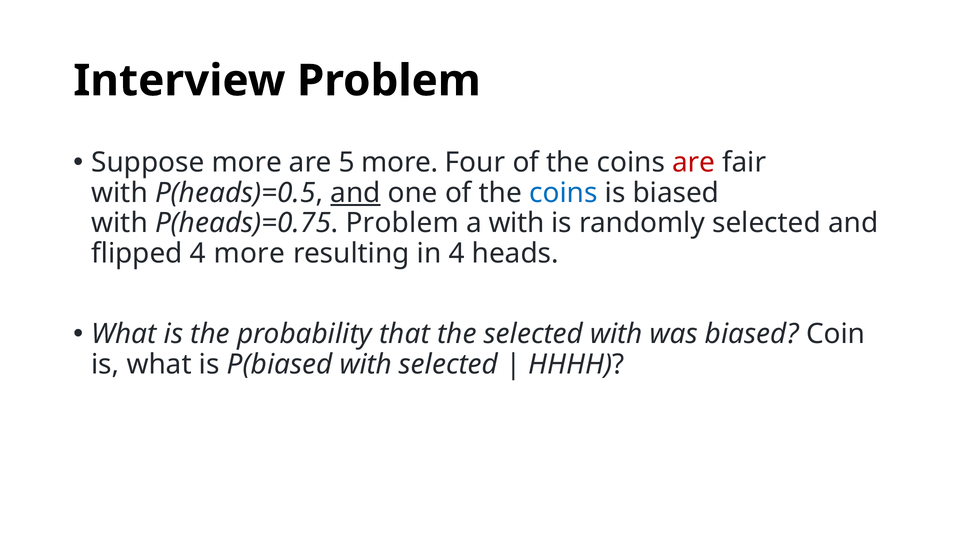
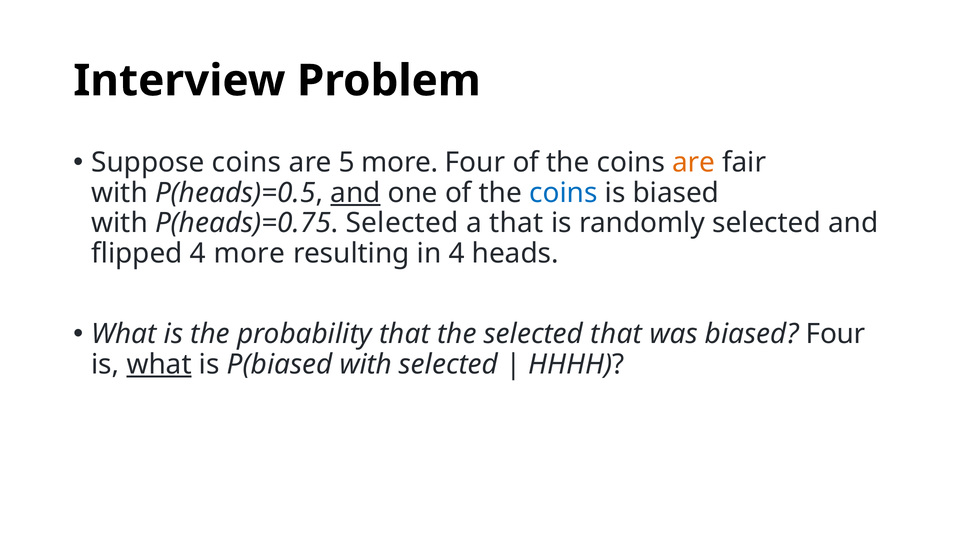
Suppose more: more -> coins
are at (694, 162) colour: red -> orange
P(heads)=0.75 Problem: Problem -> Selected
a with: with -> that
selected with: with -> that
biased Coin: Coin -> Four
what at (159, 364) underline: none -> present
